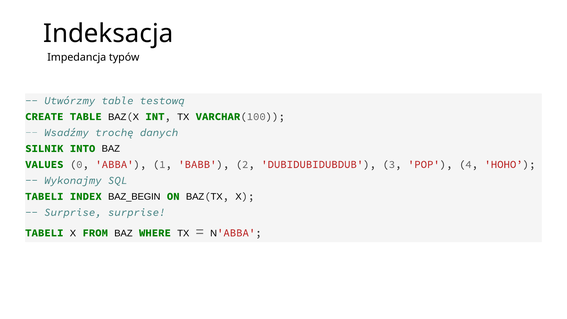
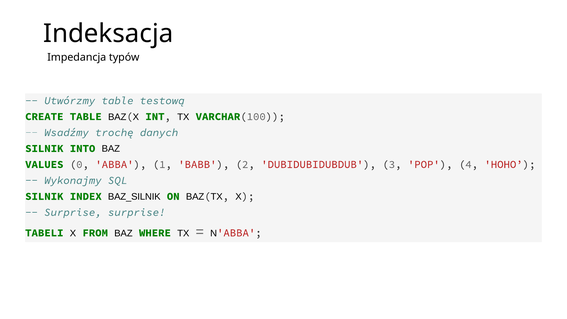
TABELI at (44, 196): TABELI -> SILNIK
BAZ_BEGIN: BAZ_BEGIN -> BAZ_SILNIK
